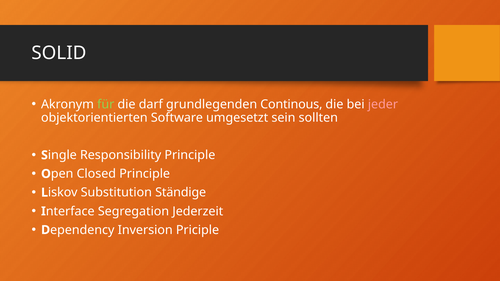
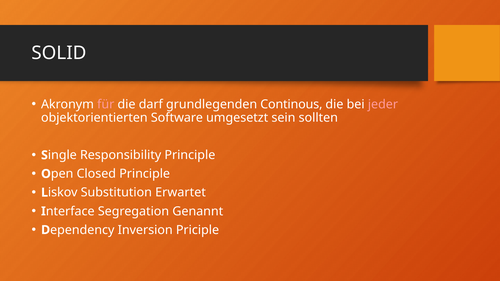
für colour: light green -> pink
Ständige: Ständige -> Erwartet
Jederzeit: Jederzeit -> Genannt
